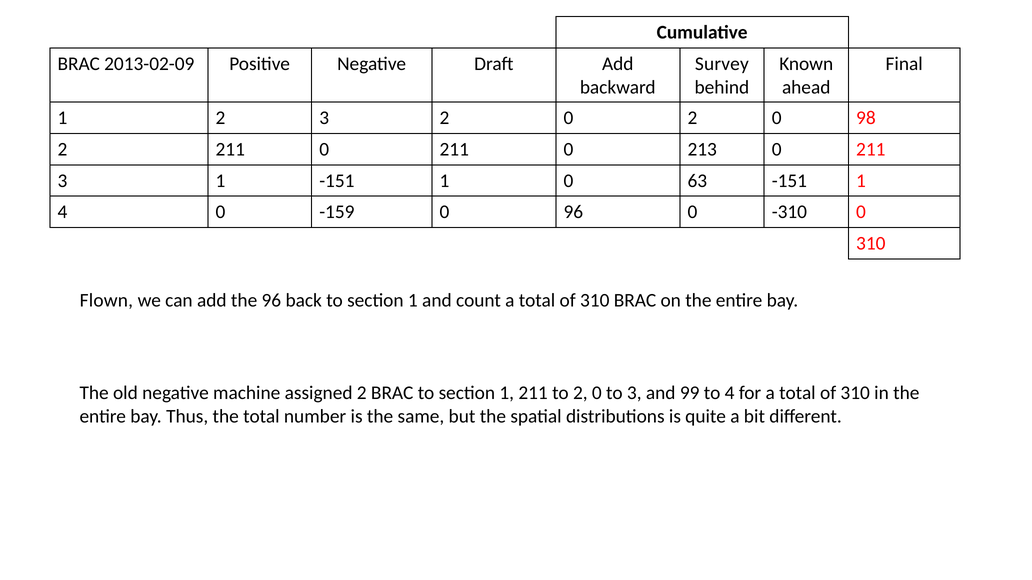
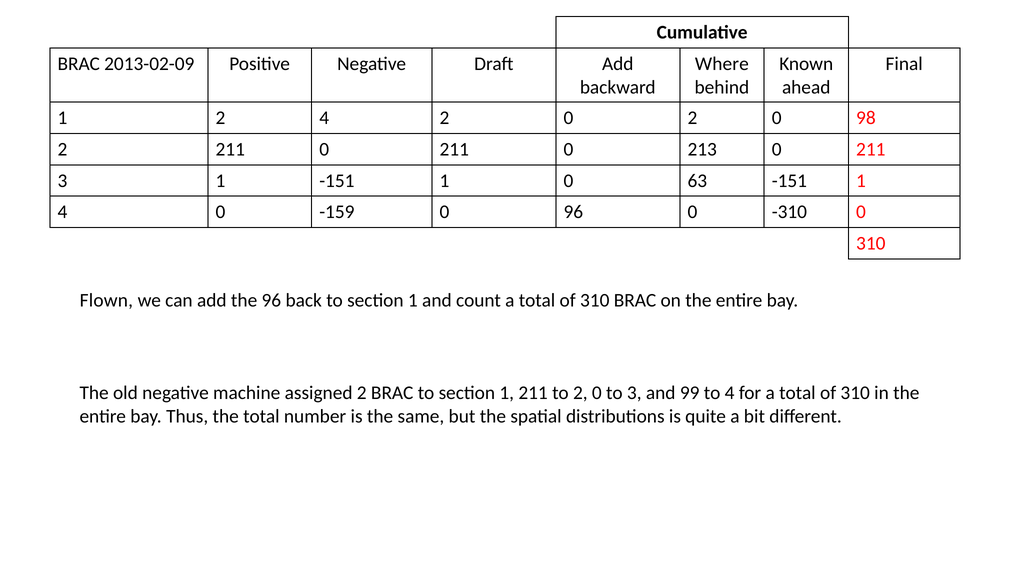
Survey: Survey -> Where
2 3: 3 -> 4
